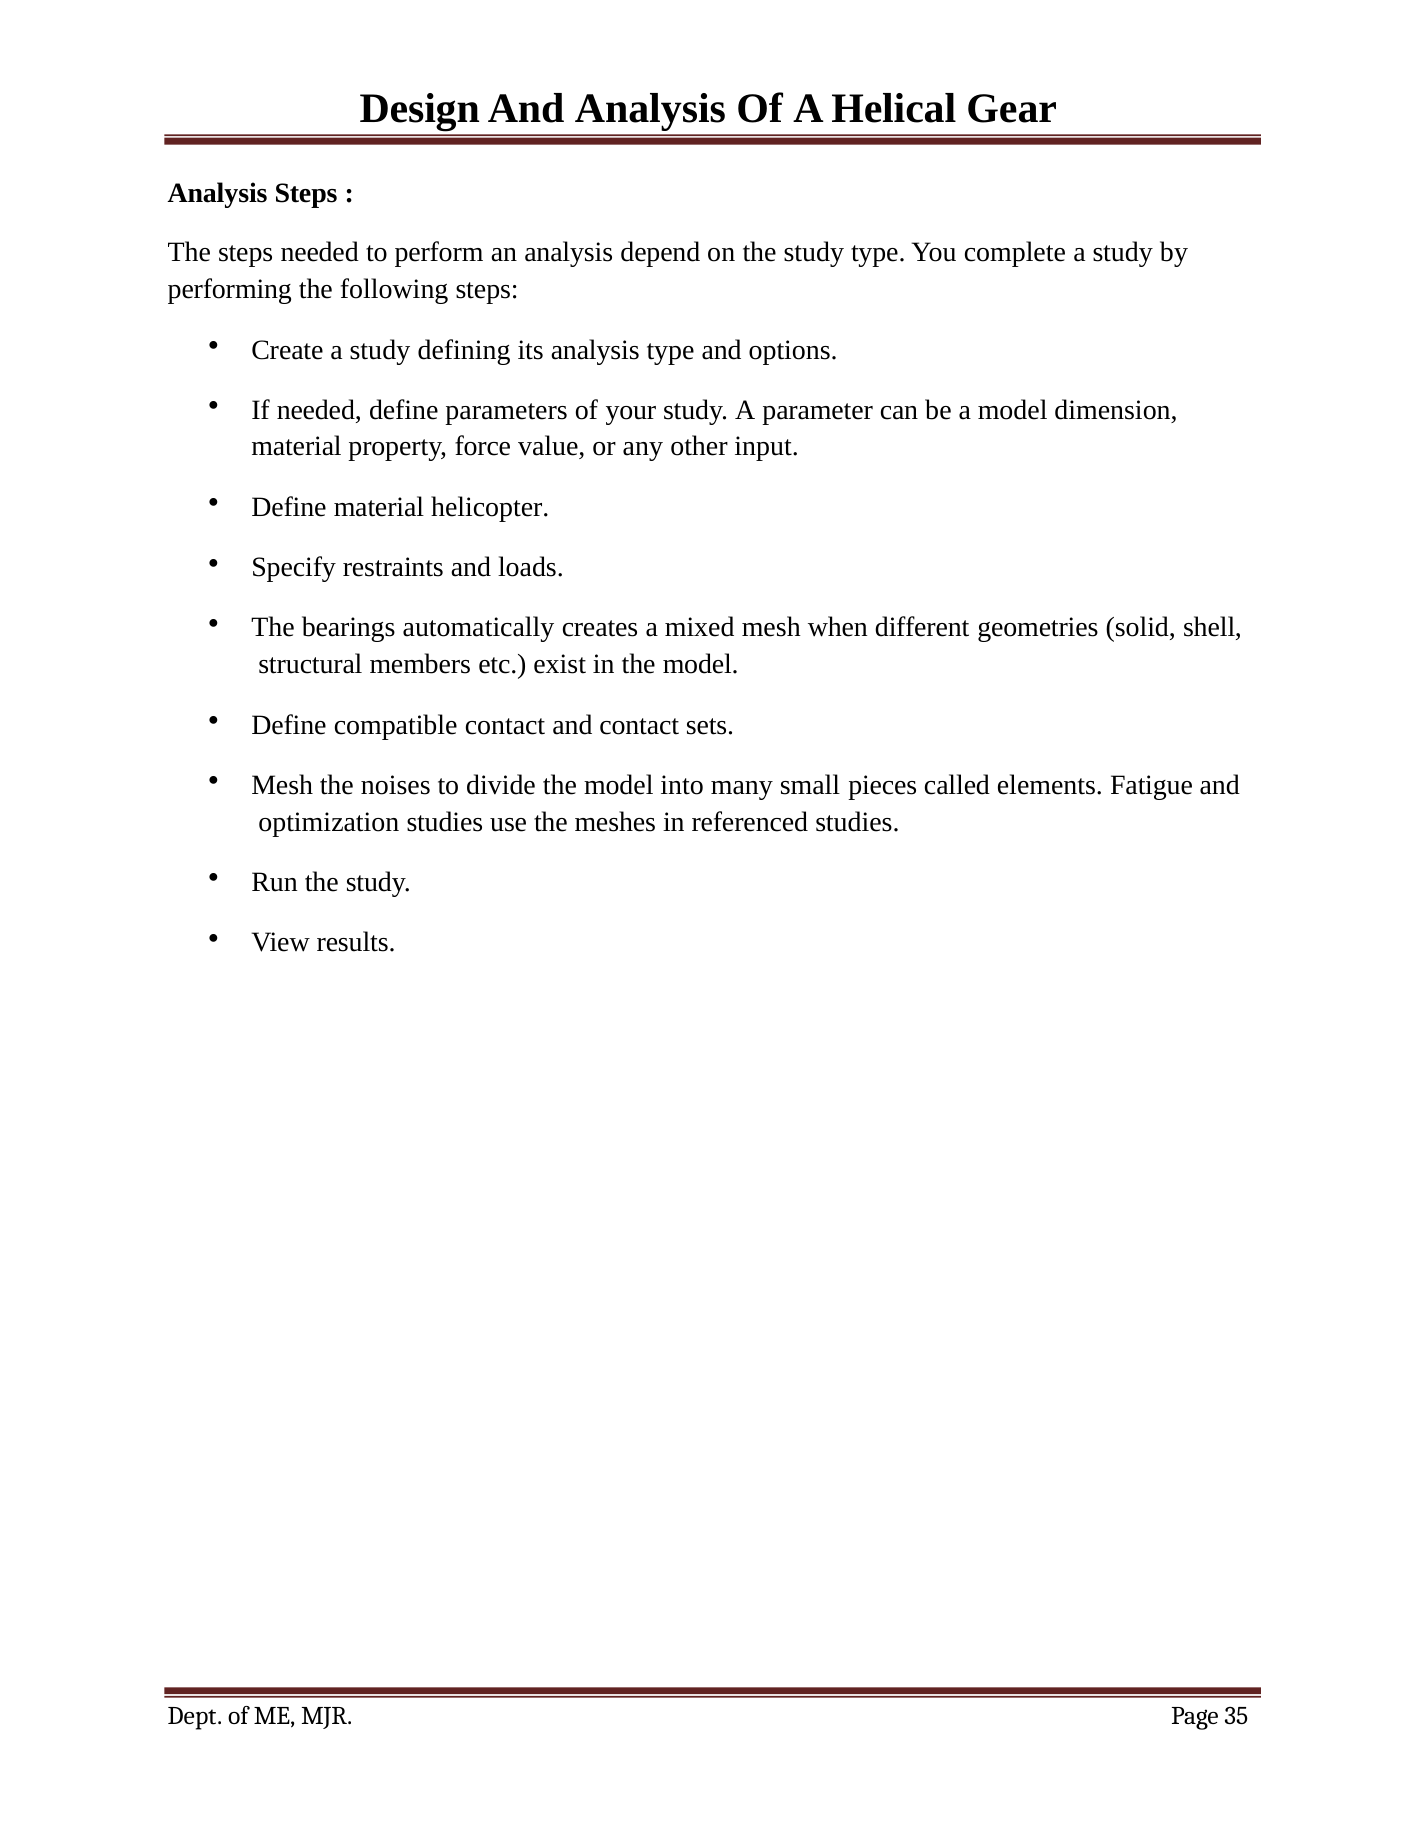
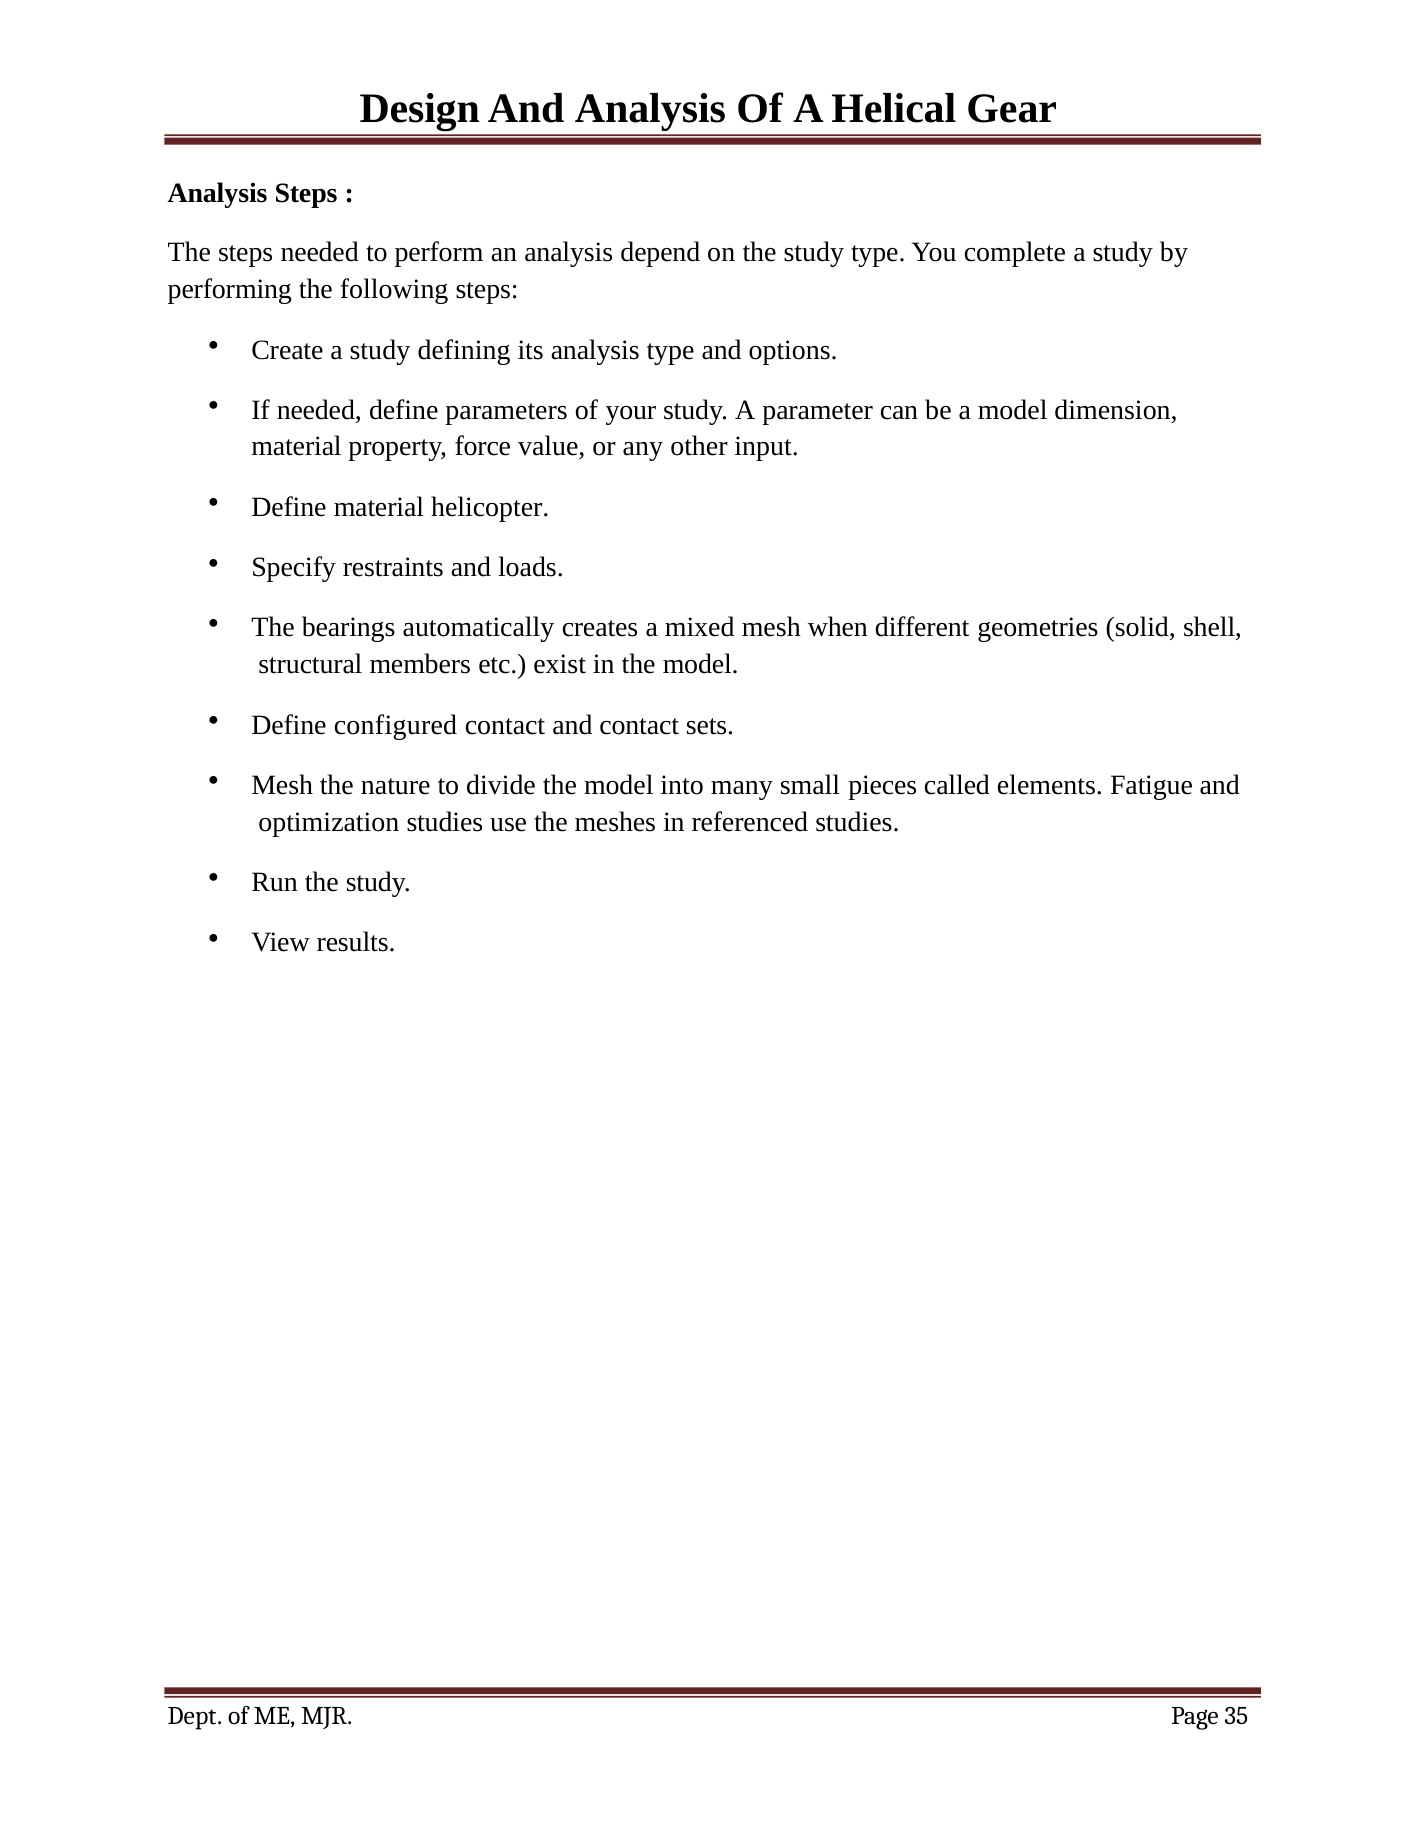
compatible: compatible -> configured
noises: noises -> nature
